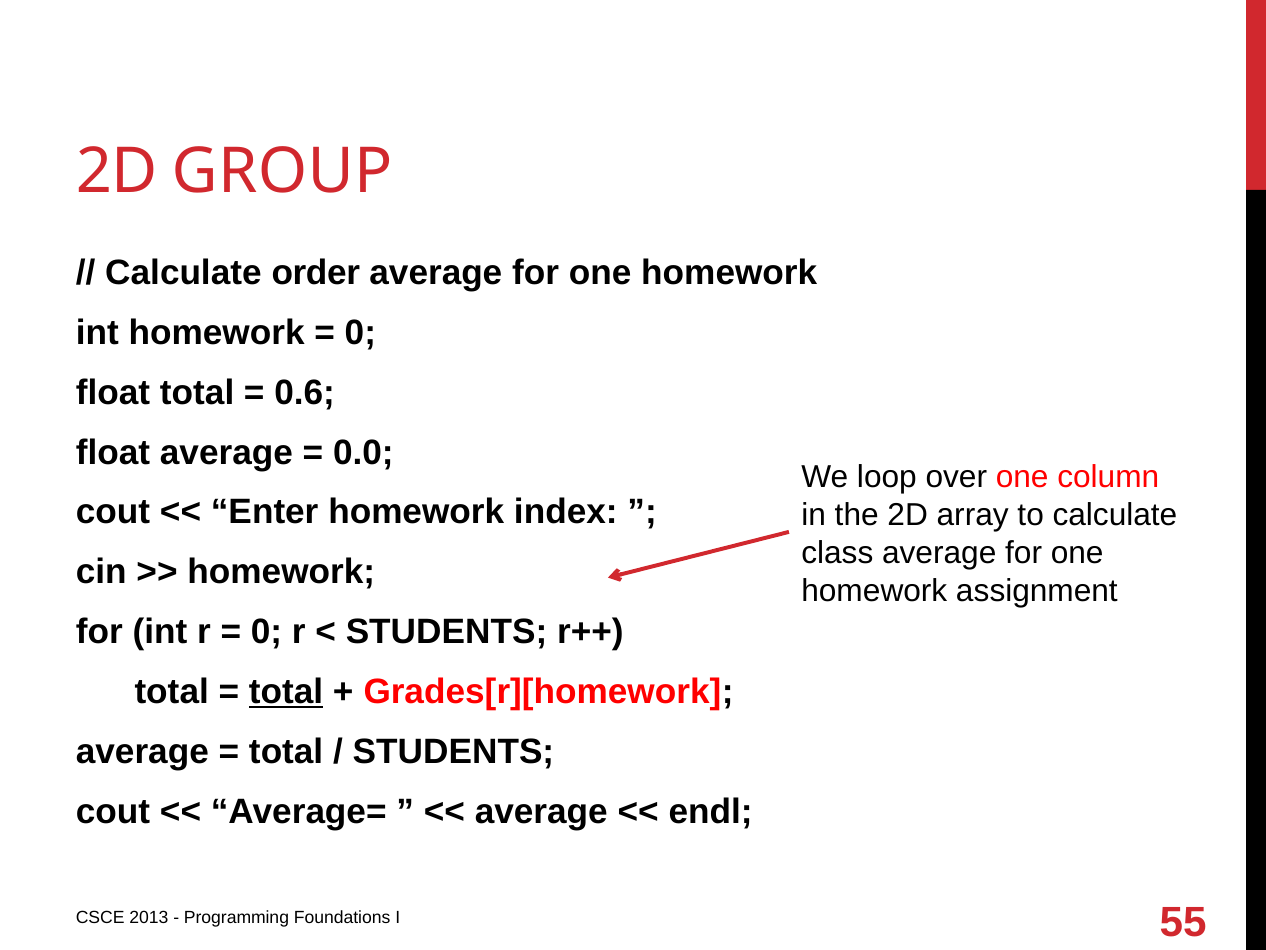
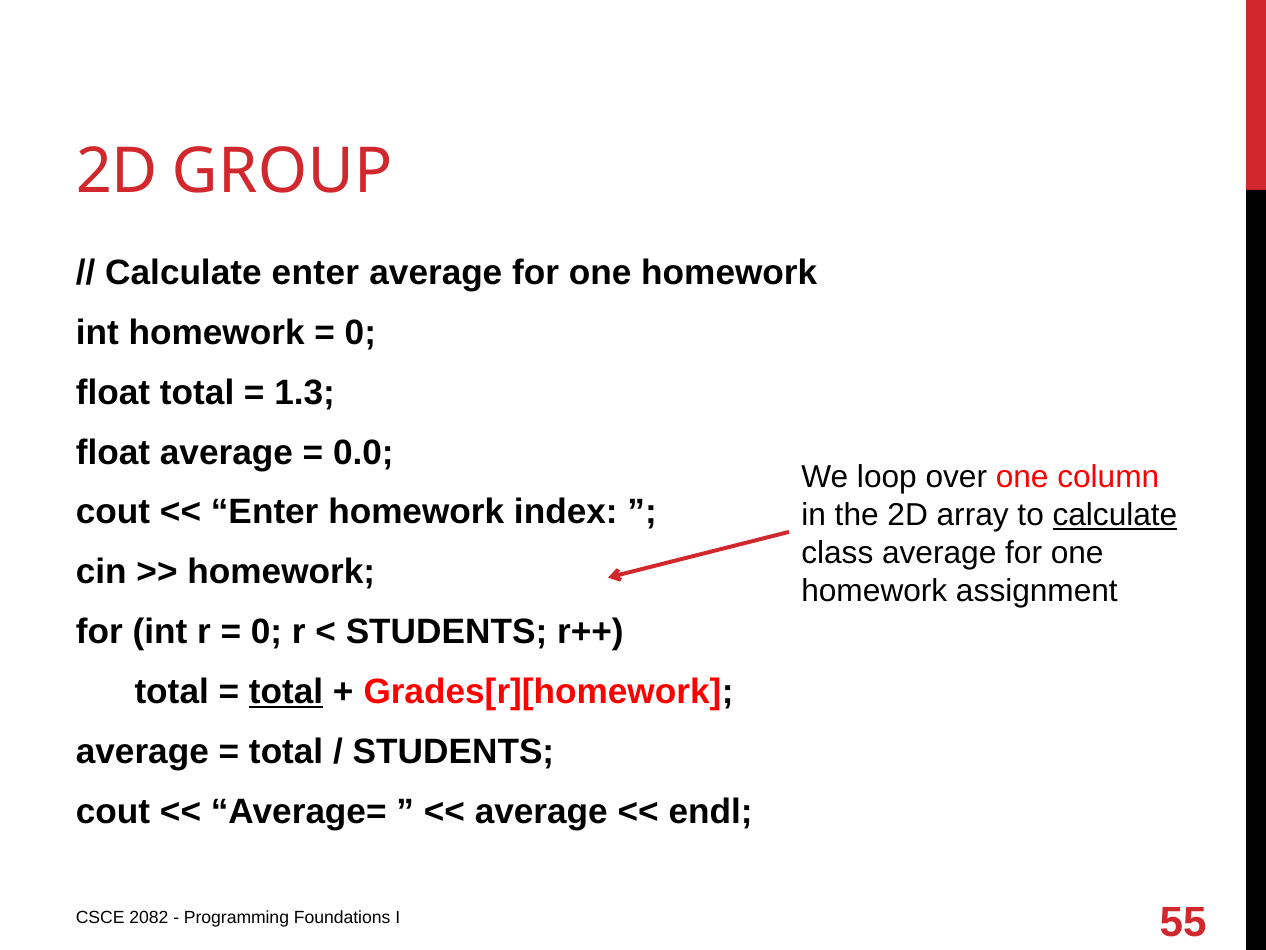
Calculate order: order -> enter
0.6: 0.6 -> 1.3
calculate at (1115, 515) underline: none -> present
2013: 2013 -> 2082
